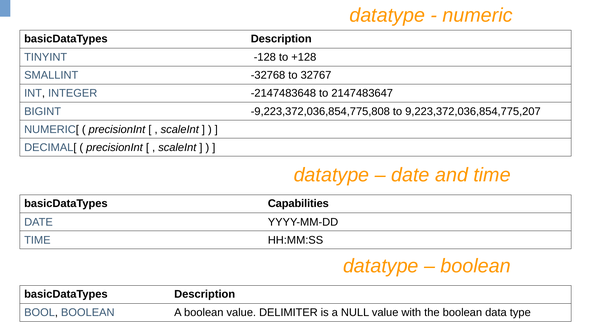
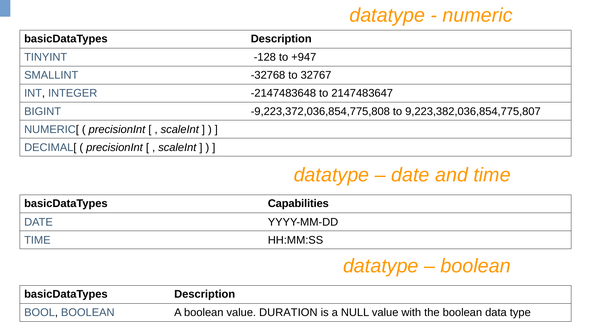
+128: +128 -> +947
9,223,372,036,854,775,207: 9,223,372,036,854,775,207 -> 9,223,382,036,854,775,807
DELIMITER: DELIMITER -> DURATION
